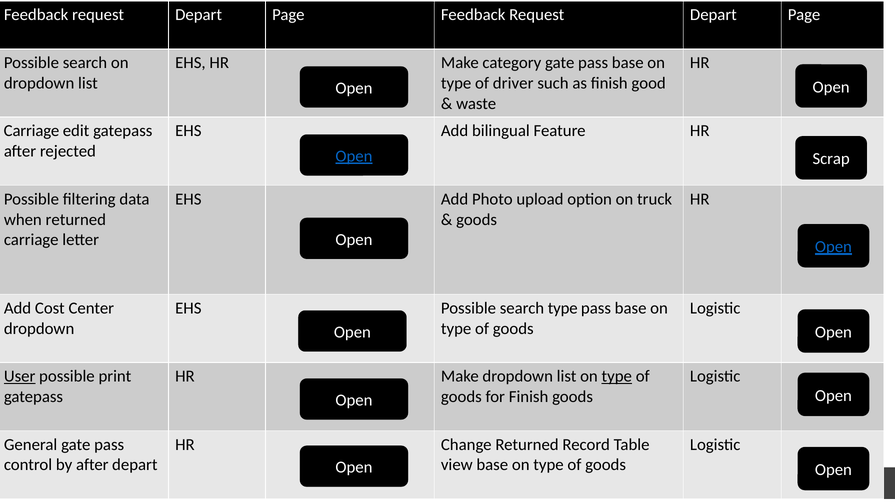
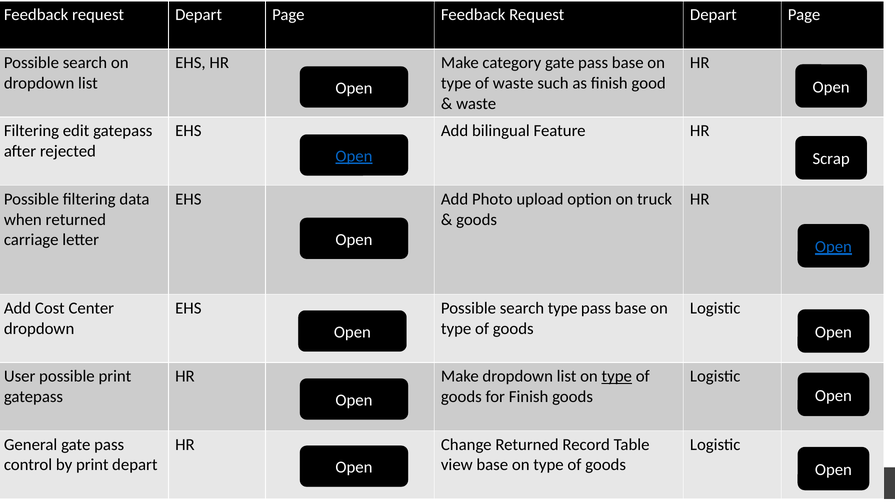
of driver: driver -> waste
Carriage at (32, 131): Carriage -> Filtering
User underline: present -> none
by after: after -> print
